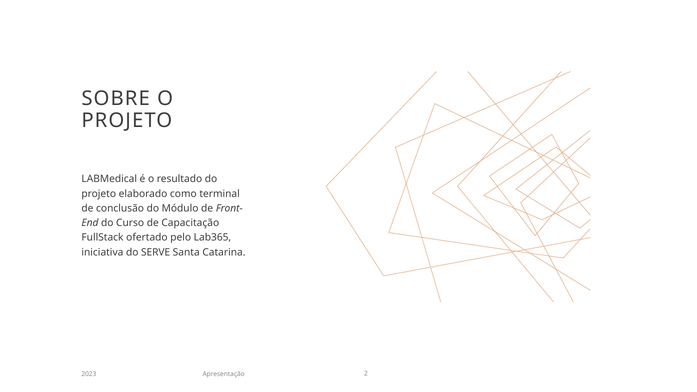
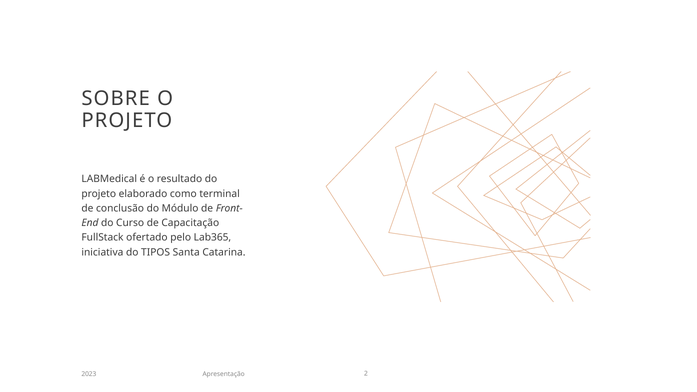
SERVE: SERVE -> TIPOS
